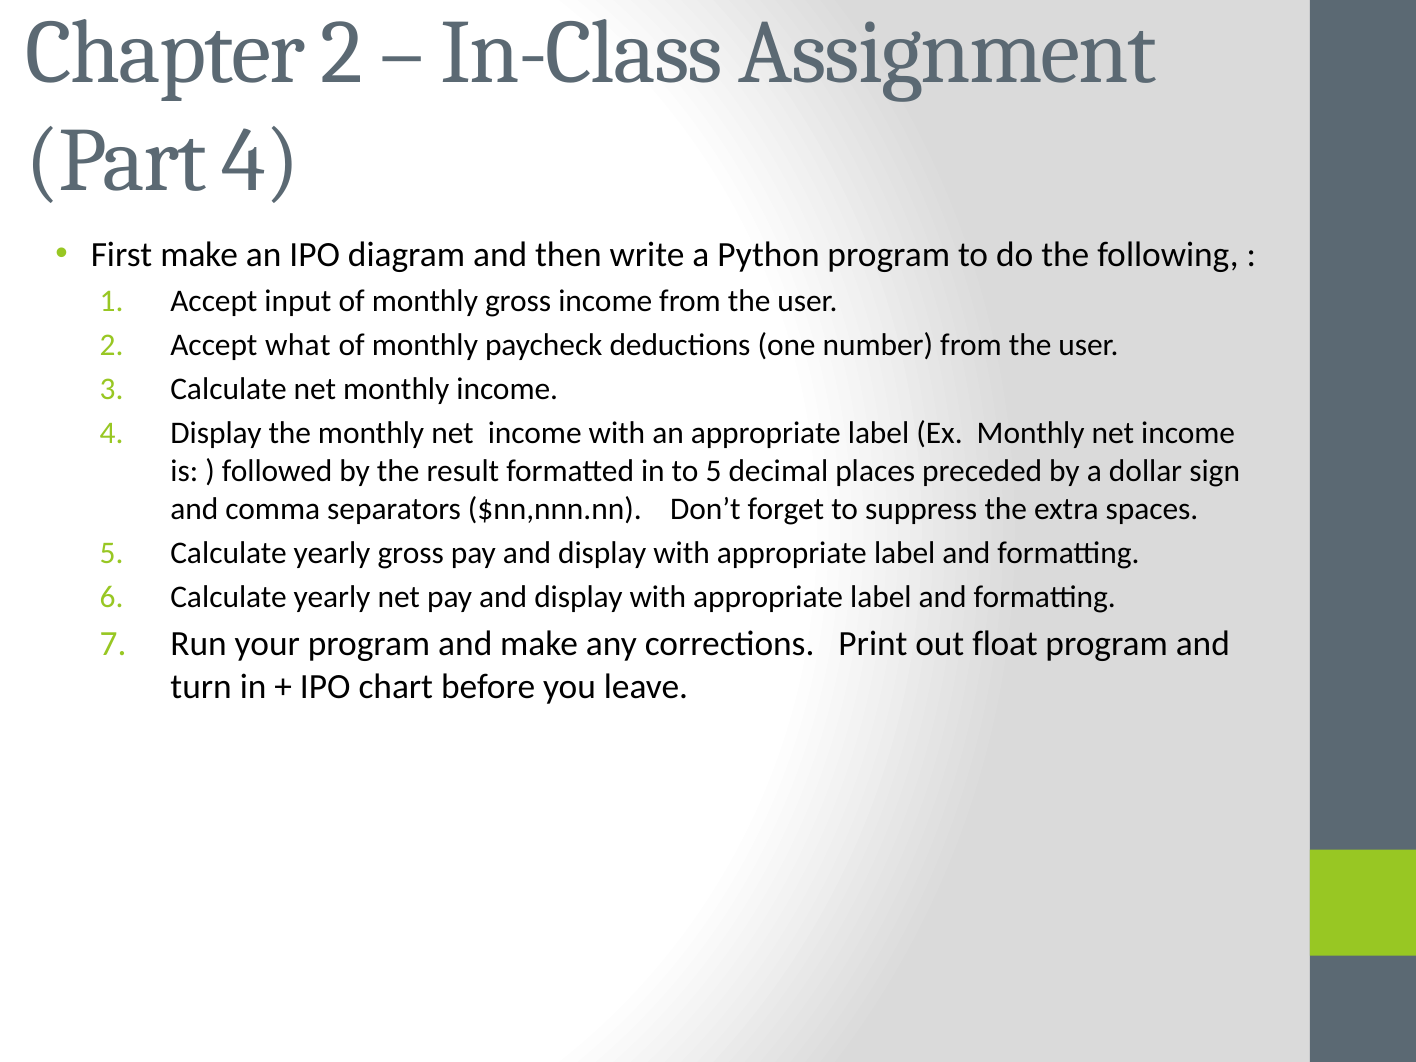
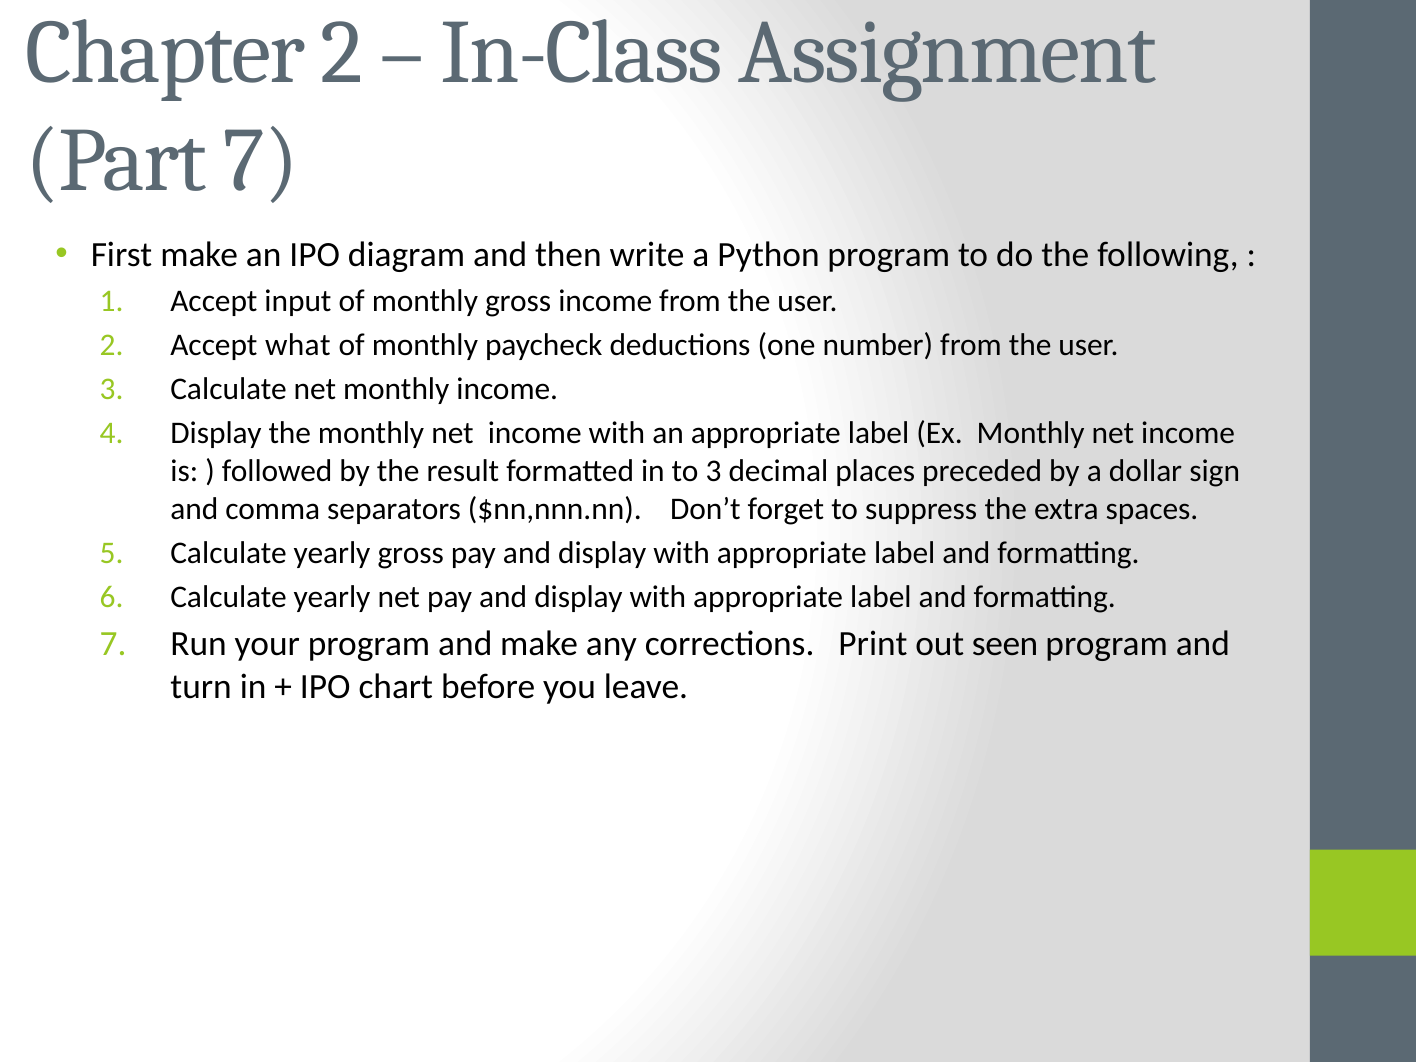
Part 4: 4 -> 7
to 5: 5 -> 3
float: float -> seen
